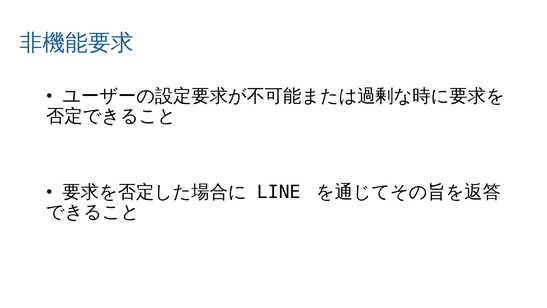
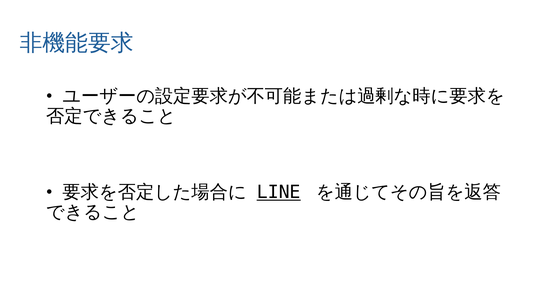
LINE underline: none -> present
